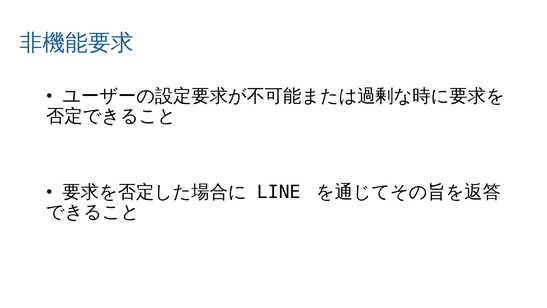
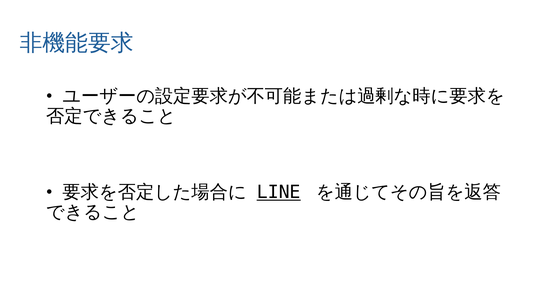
LINE underline: none -> present
